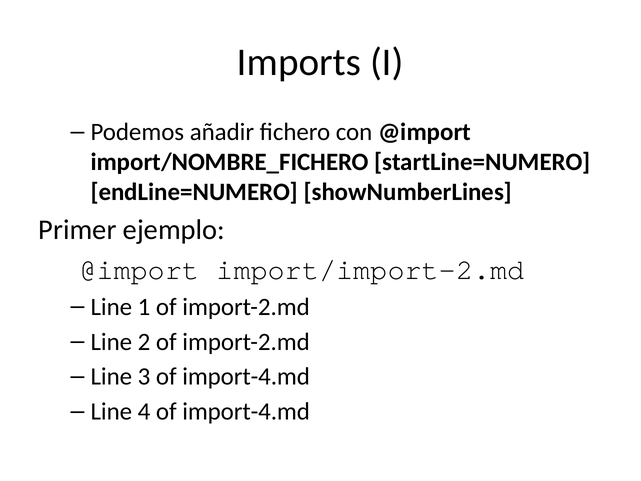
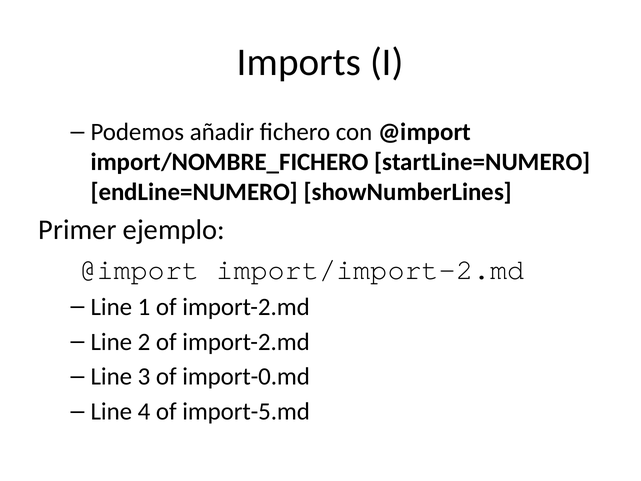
3 of import-4.md: import-4.md -> import-0.md
4 of import-4.md: import-4.md -> import-5.md
